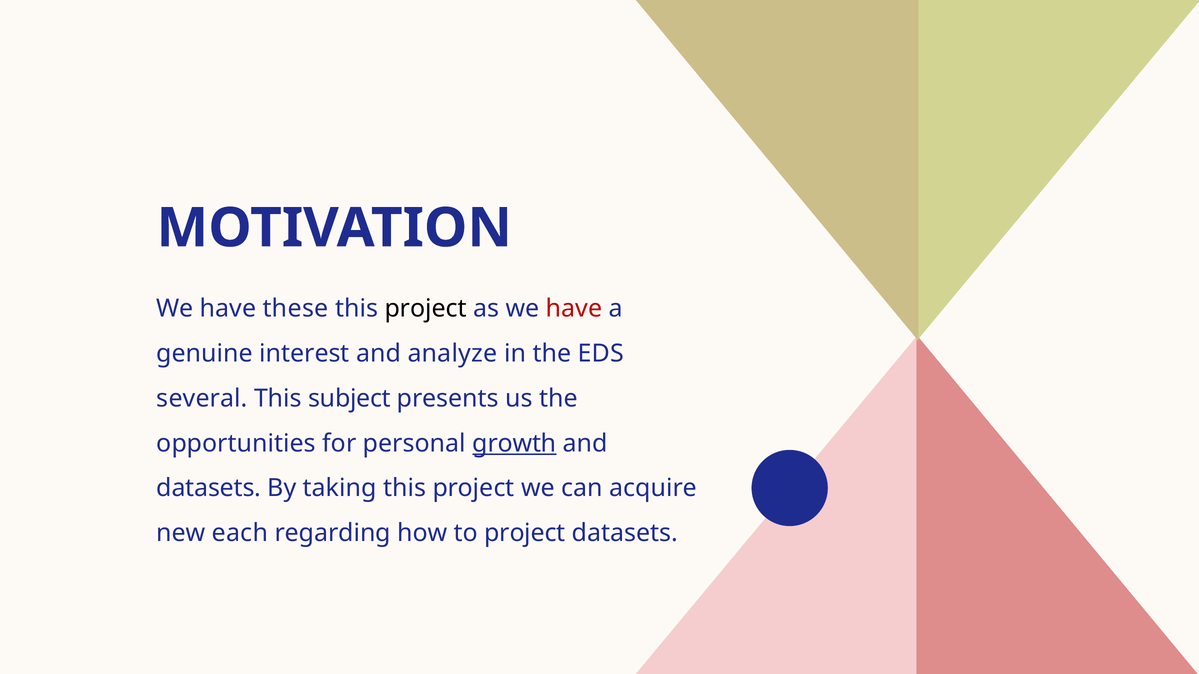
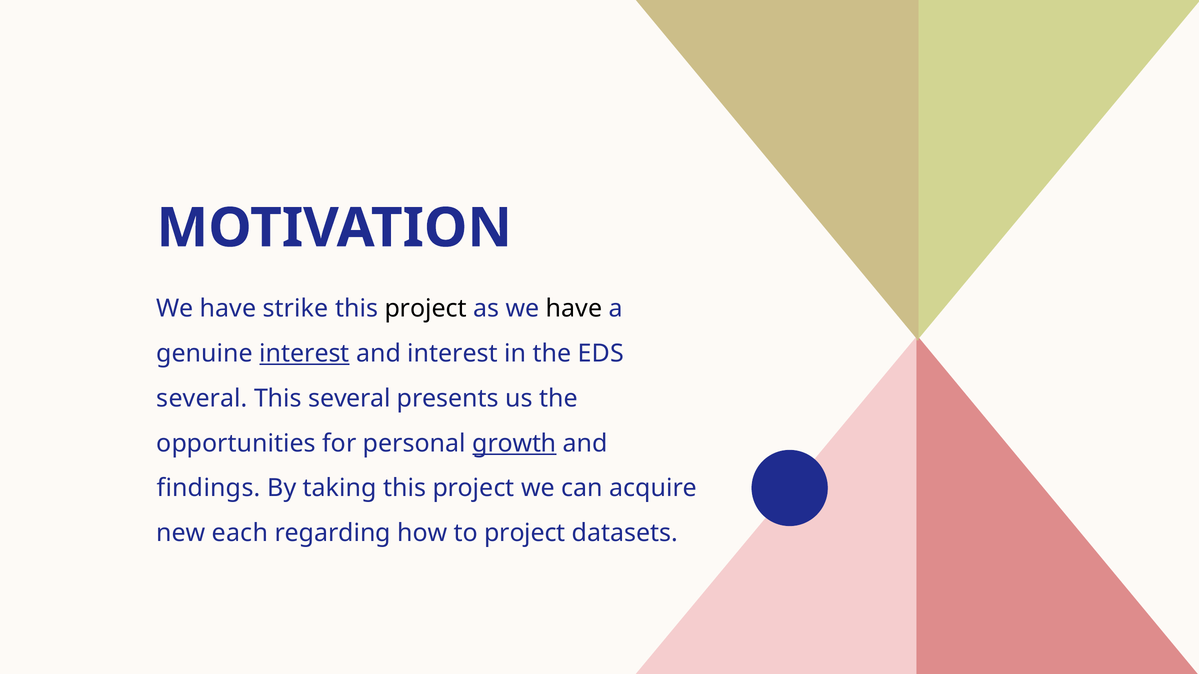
these: these -> strike
have at (574, 309) colour: red -> black
interest at (304, 354) underline: none -> present
and analyze: analyze -> interest
This subject: subject -> several
datasets at (209, 489): datasets -> findings
